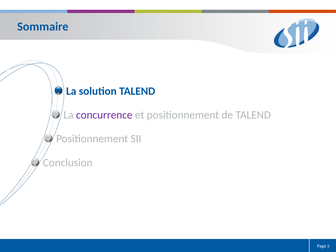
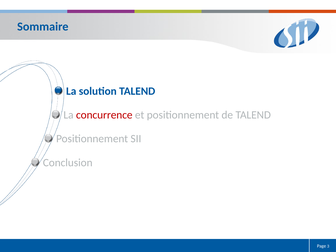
concurrence colour: purple -> red
